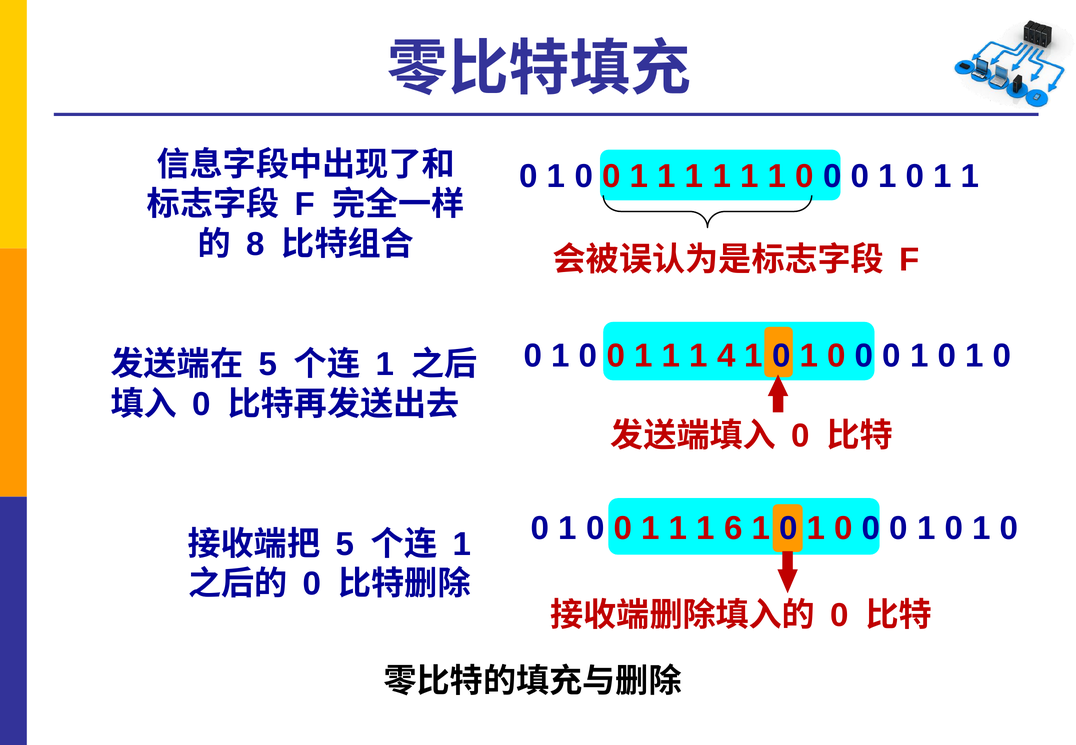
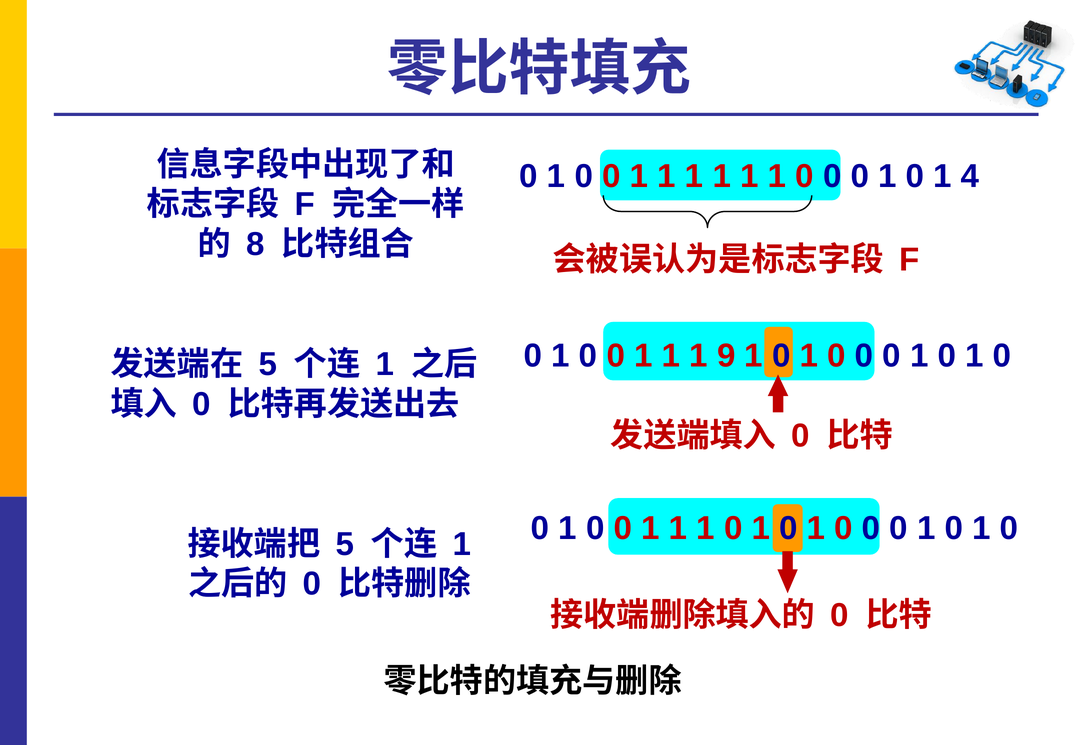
1 0 1 1: 1 -> 4
4: 4 -> 9
6 at (733, 528): 6 -> 0
